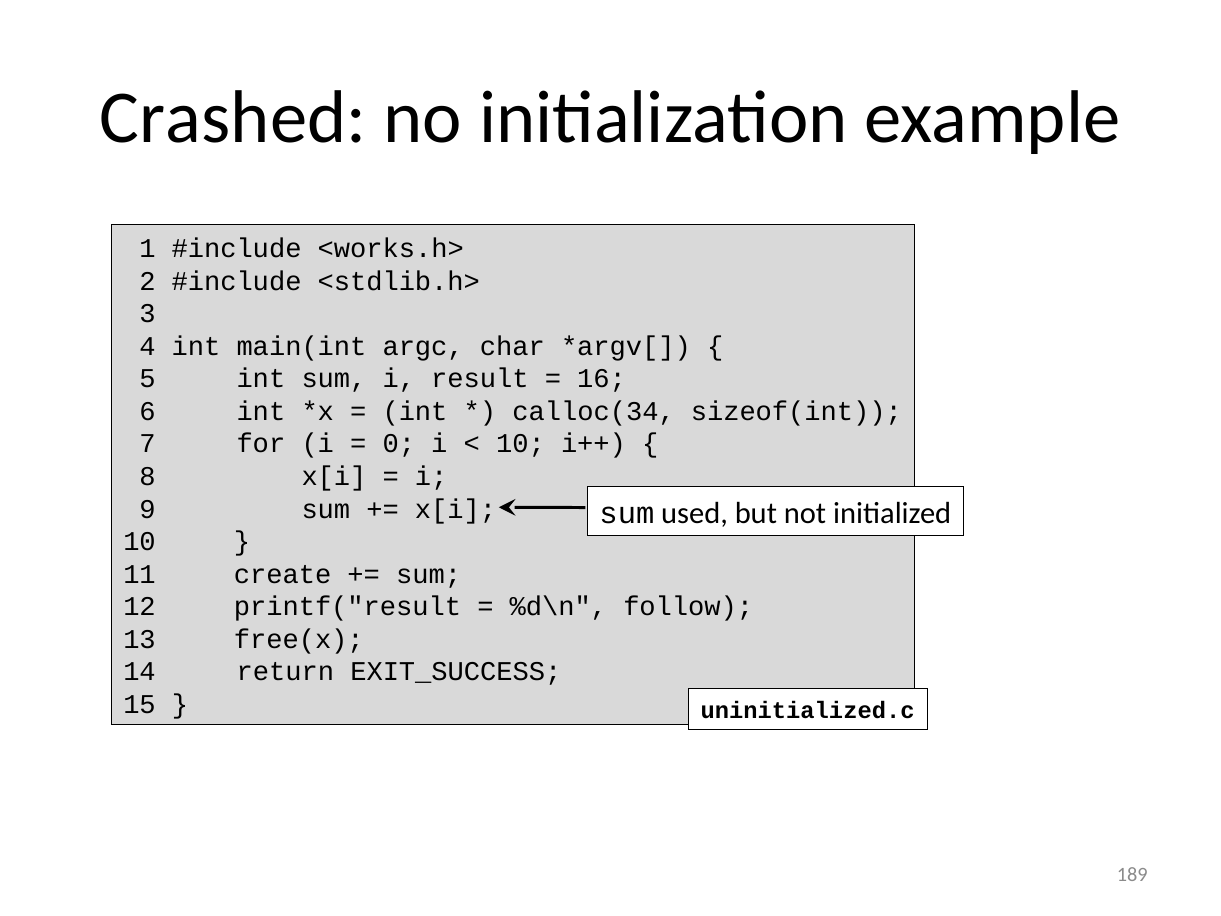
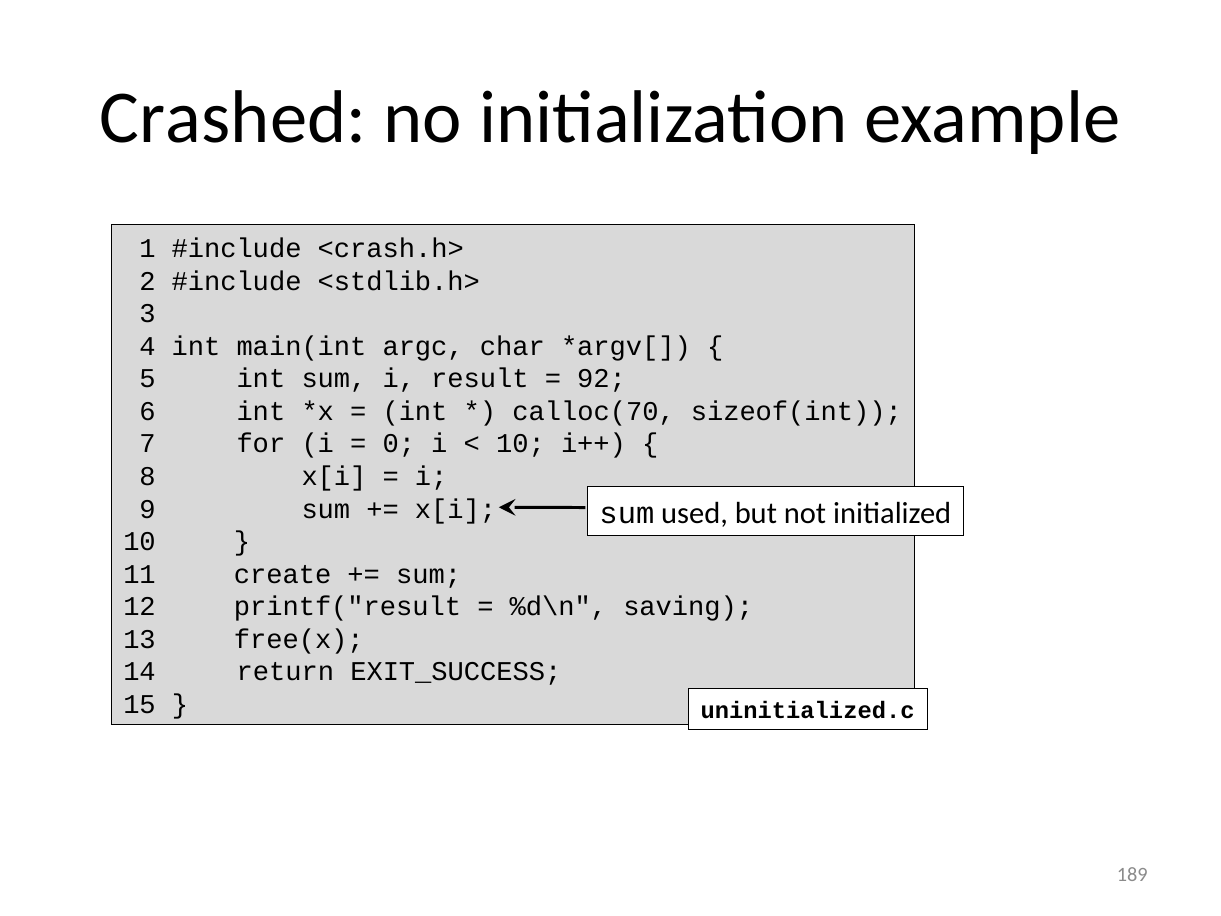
<works.h>: <works.h> -> <crash.h>
16: 16 -> 92
calloc(34: calloc(34 -> calloc(70
follow: follow -> saving
